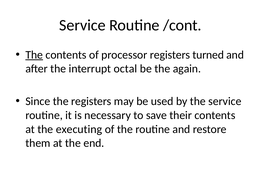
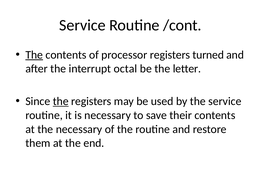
again: again -> letter
the at (61, 101) underline: none -> present
the executing: executing -> necessary
